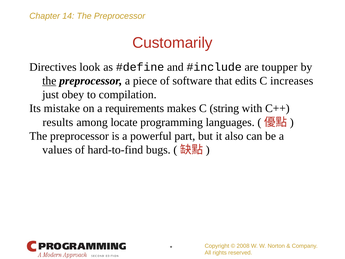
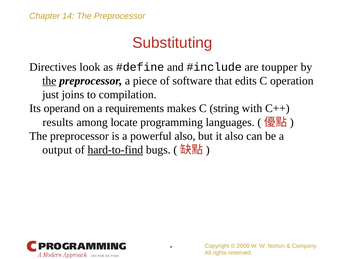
Customarily: Customarily -> Substituting
increases: increases -> operation
obey: obey -> joins
mistake: mistake -> operand
powerful part: part -> also
values: values -> output
hard-to-find underline: none -> present
